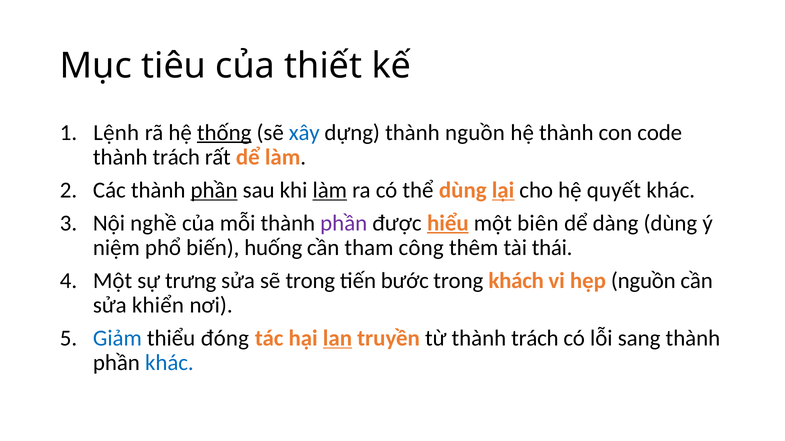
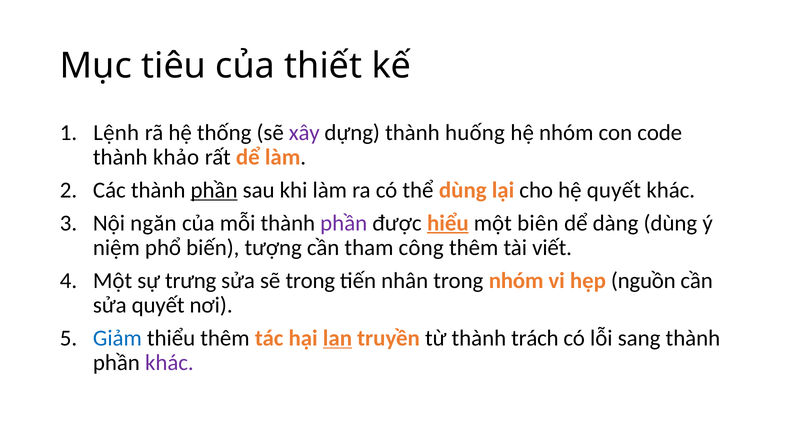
thống underline: present -> none
xây colour: blue -> purple
thành nguồn: nguồn -> huống
hệ thành: thành -> nhóm
trách at (176, 157): trách -> khảo
làm at (330, 190) underline: present -> none
lại underline: present -> none
nghề: nghề -> ngăn
huống: huống -> tượng
thái: thái -> viết
bước: bước -> nhân
trong khách: khách -> nhóm
sửa khiển: khiển -> quyết
thiểu đóng: đóng -> thêm
khác at (169, 363) colour: blue -> purple
